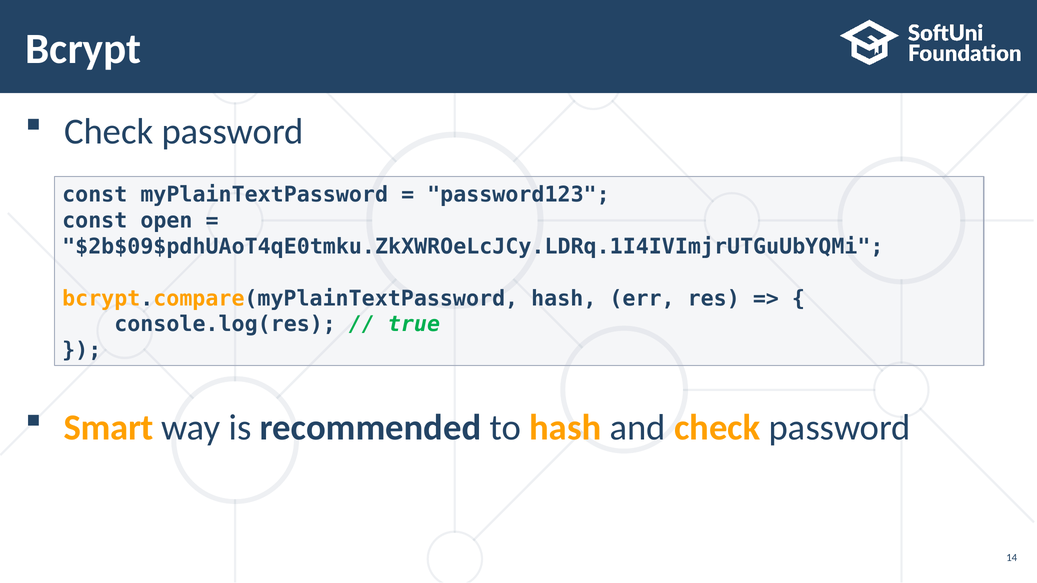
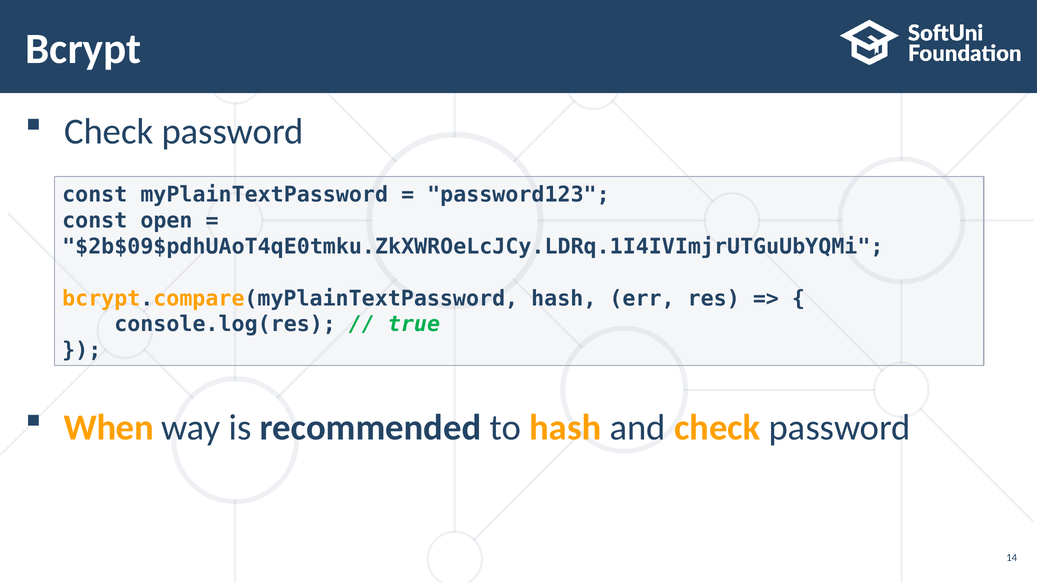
Smart: Smart -> When
